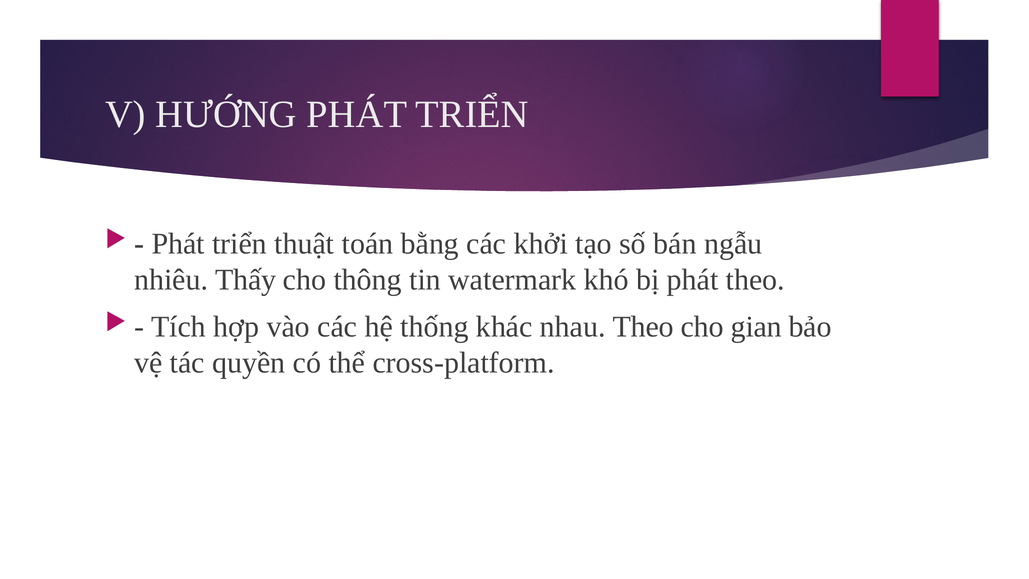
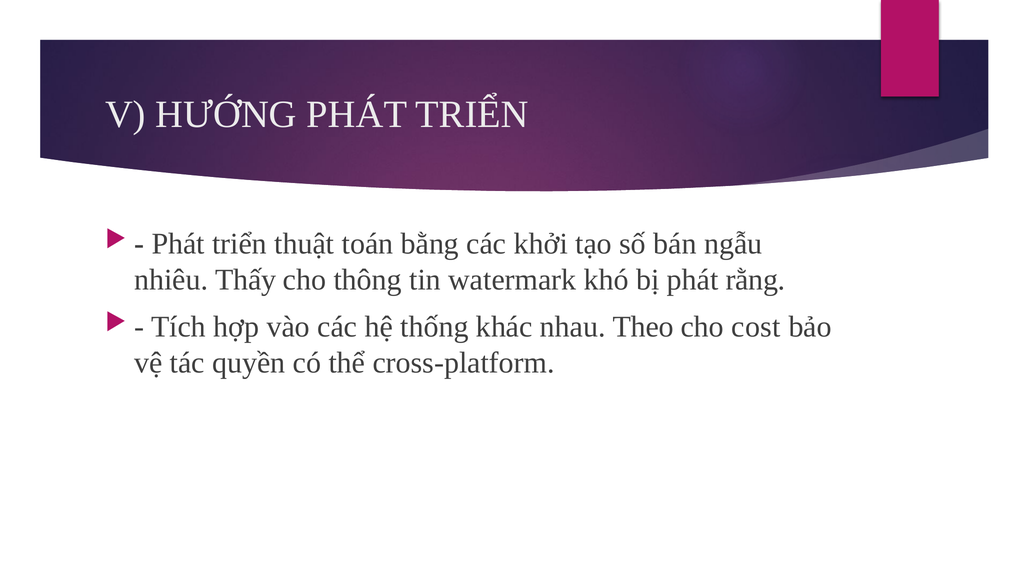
phát theo: theo -> rằng
gian: gian -> cost
